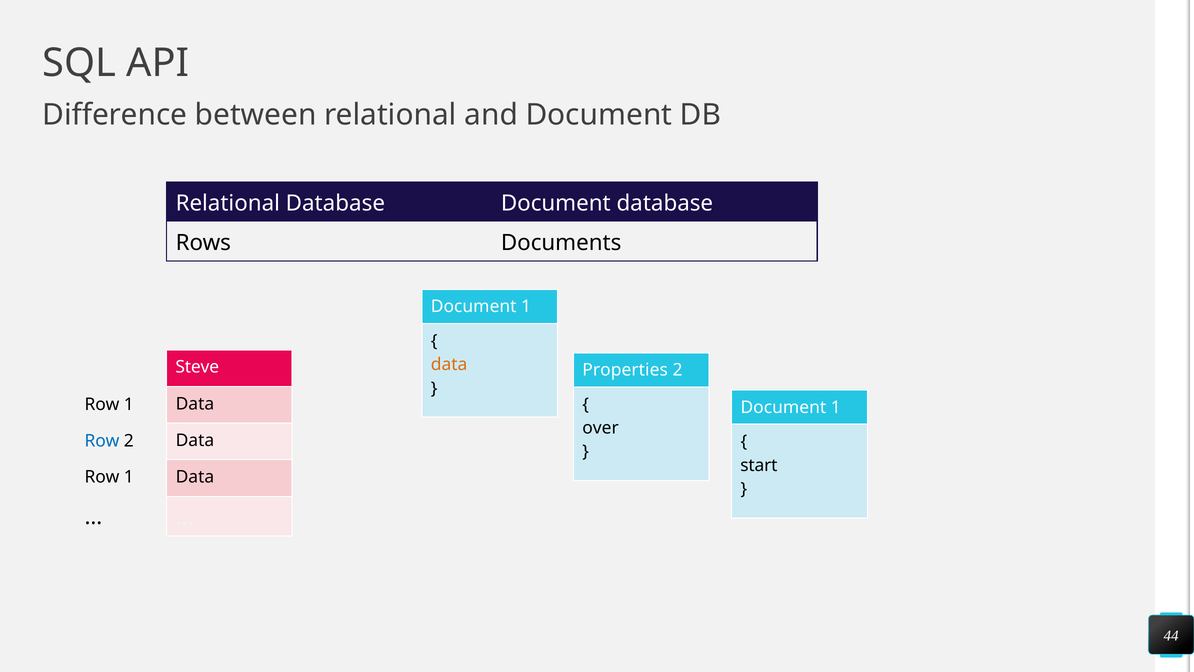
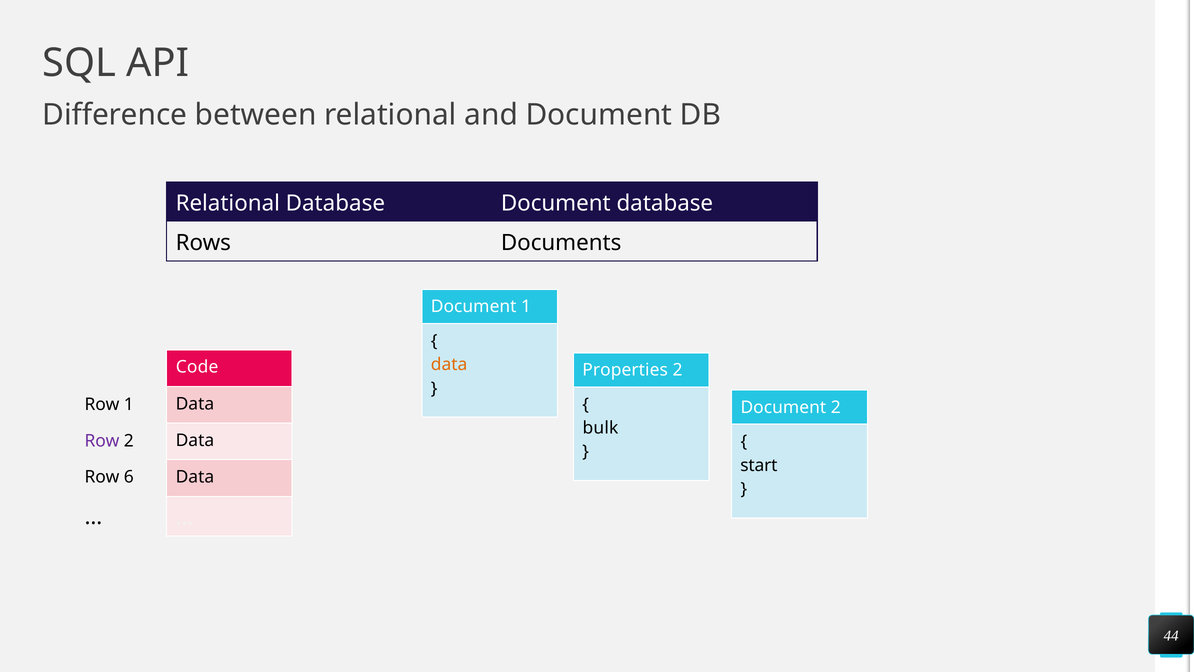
Steve: Steve -> Code
1 at (836, 407): 1 -> 2
over: over -> bulk
Row at (102, 441) colour: blue -> purple
1 at (129, 477): 1 -> 6
